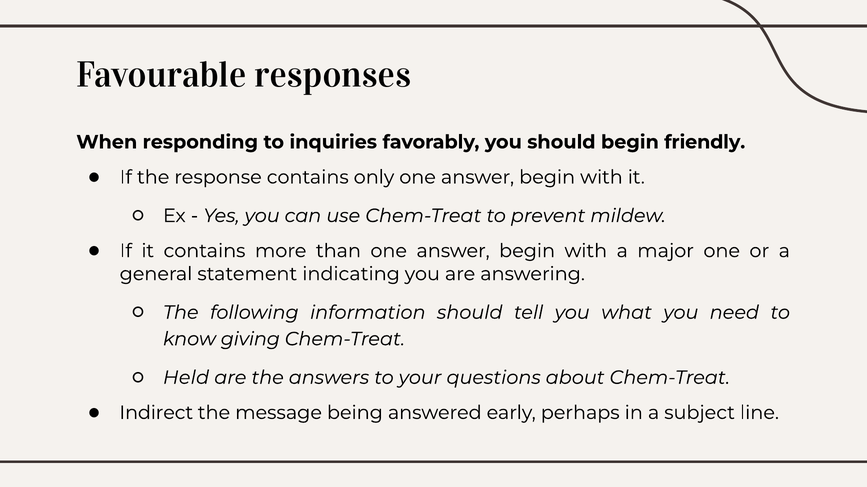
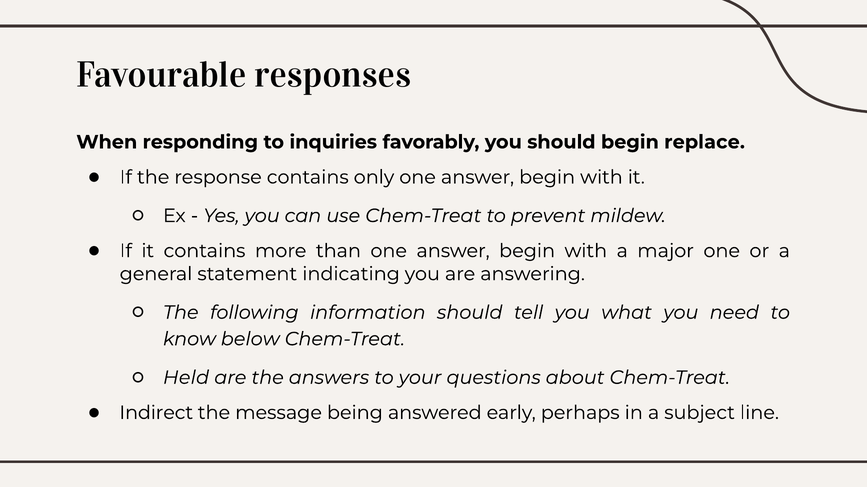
friendly: friendly -> replace
giving: giving -> below
